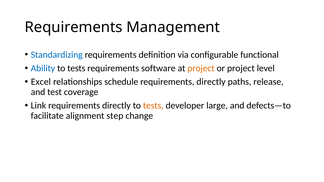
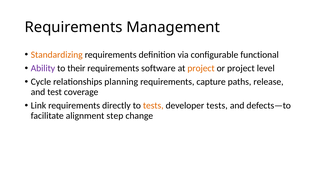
Standardizing colour: blue -> orange
Ability colour: blue -> purple
tests at (76, 68): tests -> their
Excel: Excel -> Cycle
schedule: schedule -> planning
directly at (211, 82): directly -> capture
developer large: large -> tests
